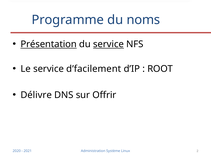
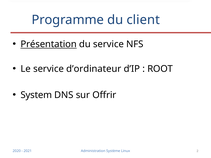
noms: noms -> client
service at (108, 44) underline: present -> none
d’facilement: d’facilement -> d’ordinateur
Délivre: Délivre -> System
